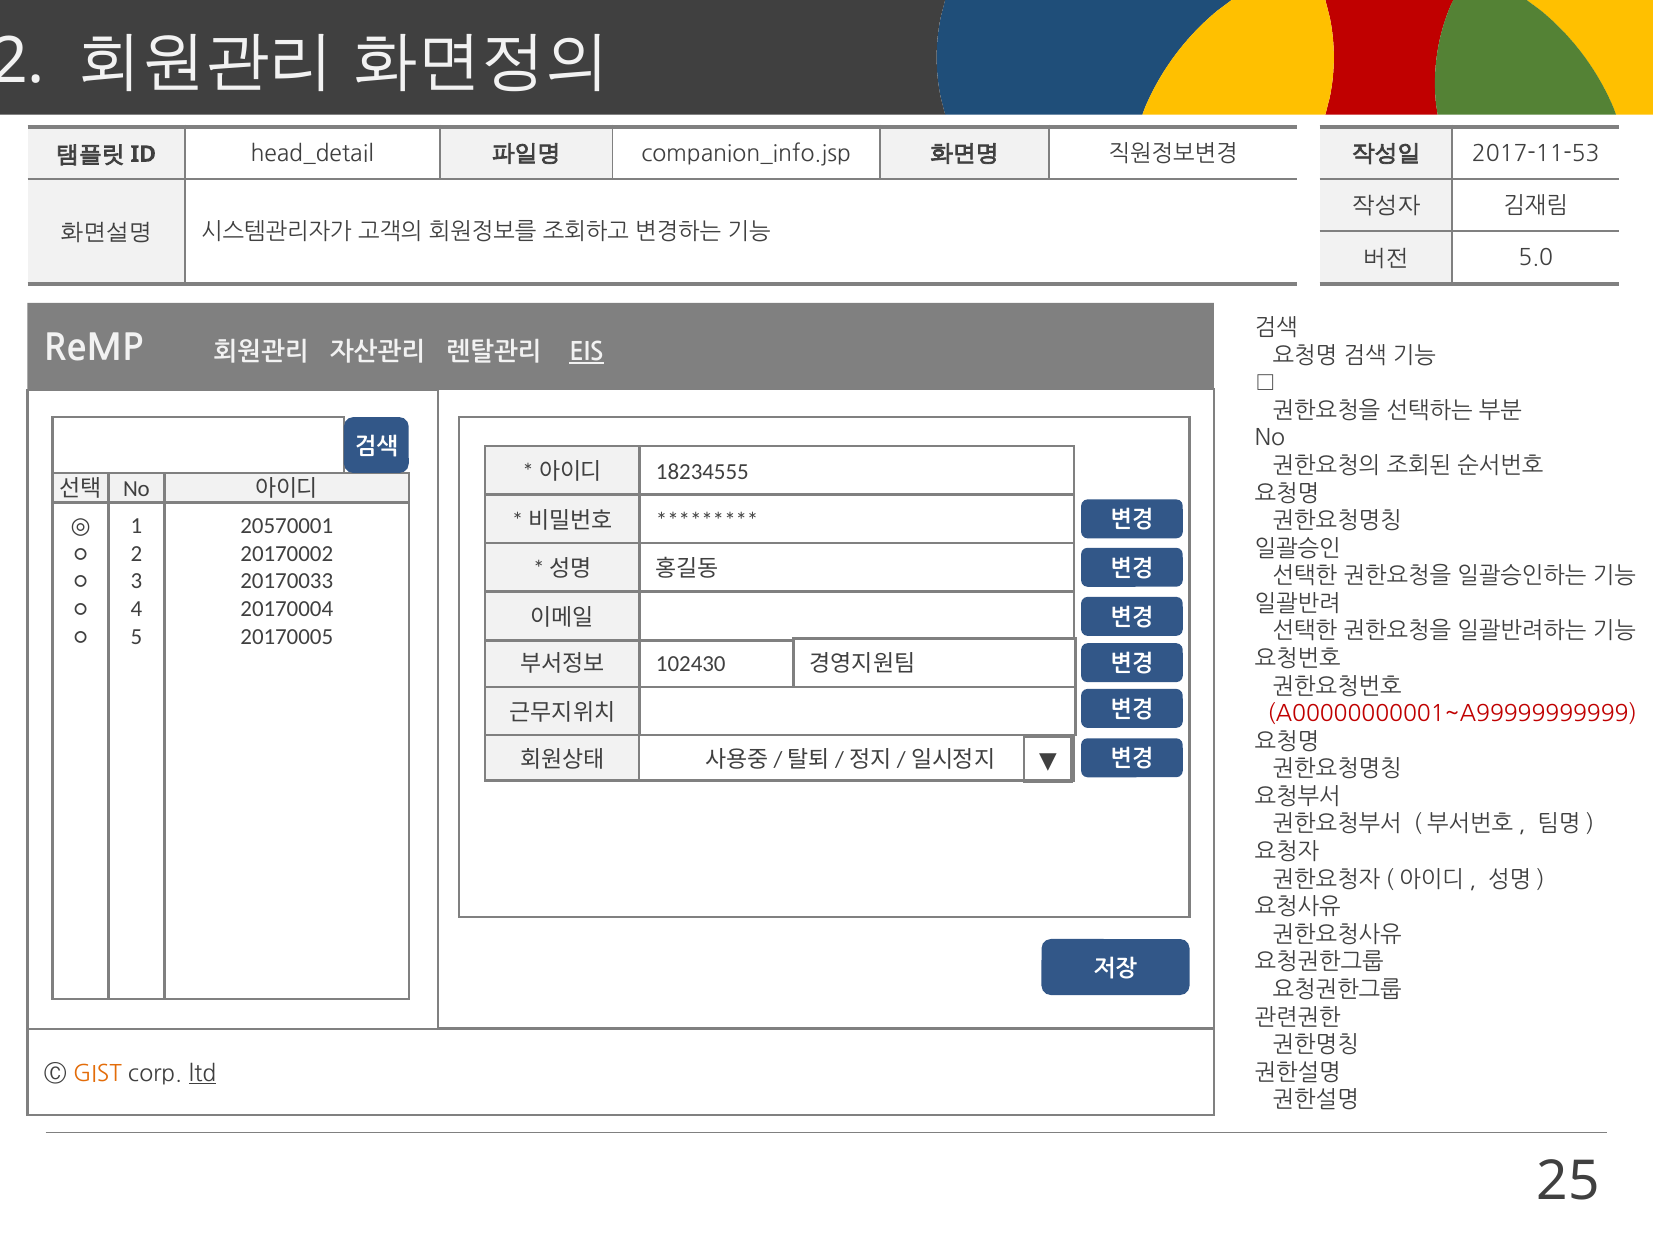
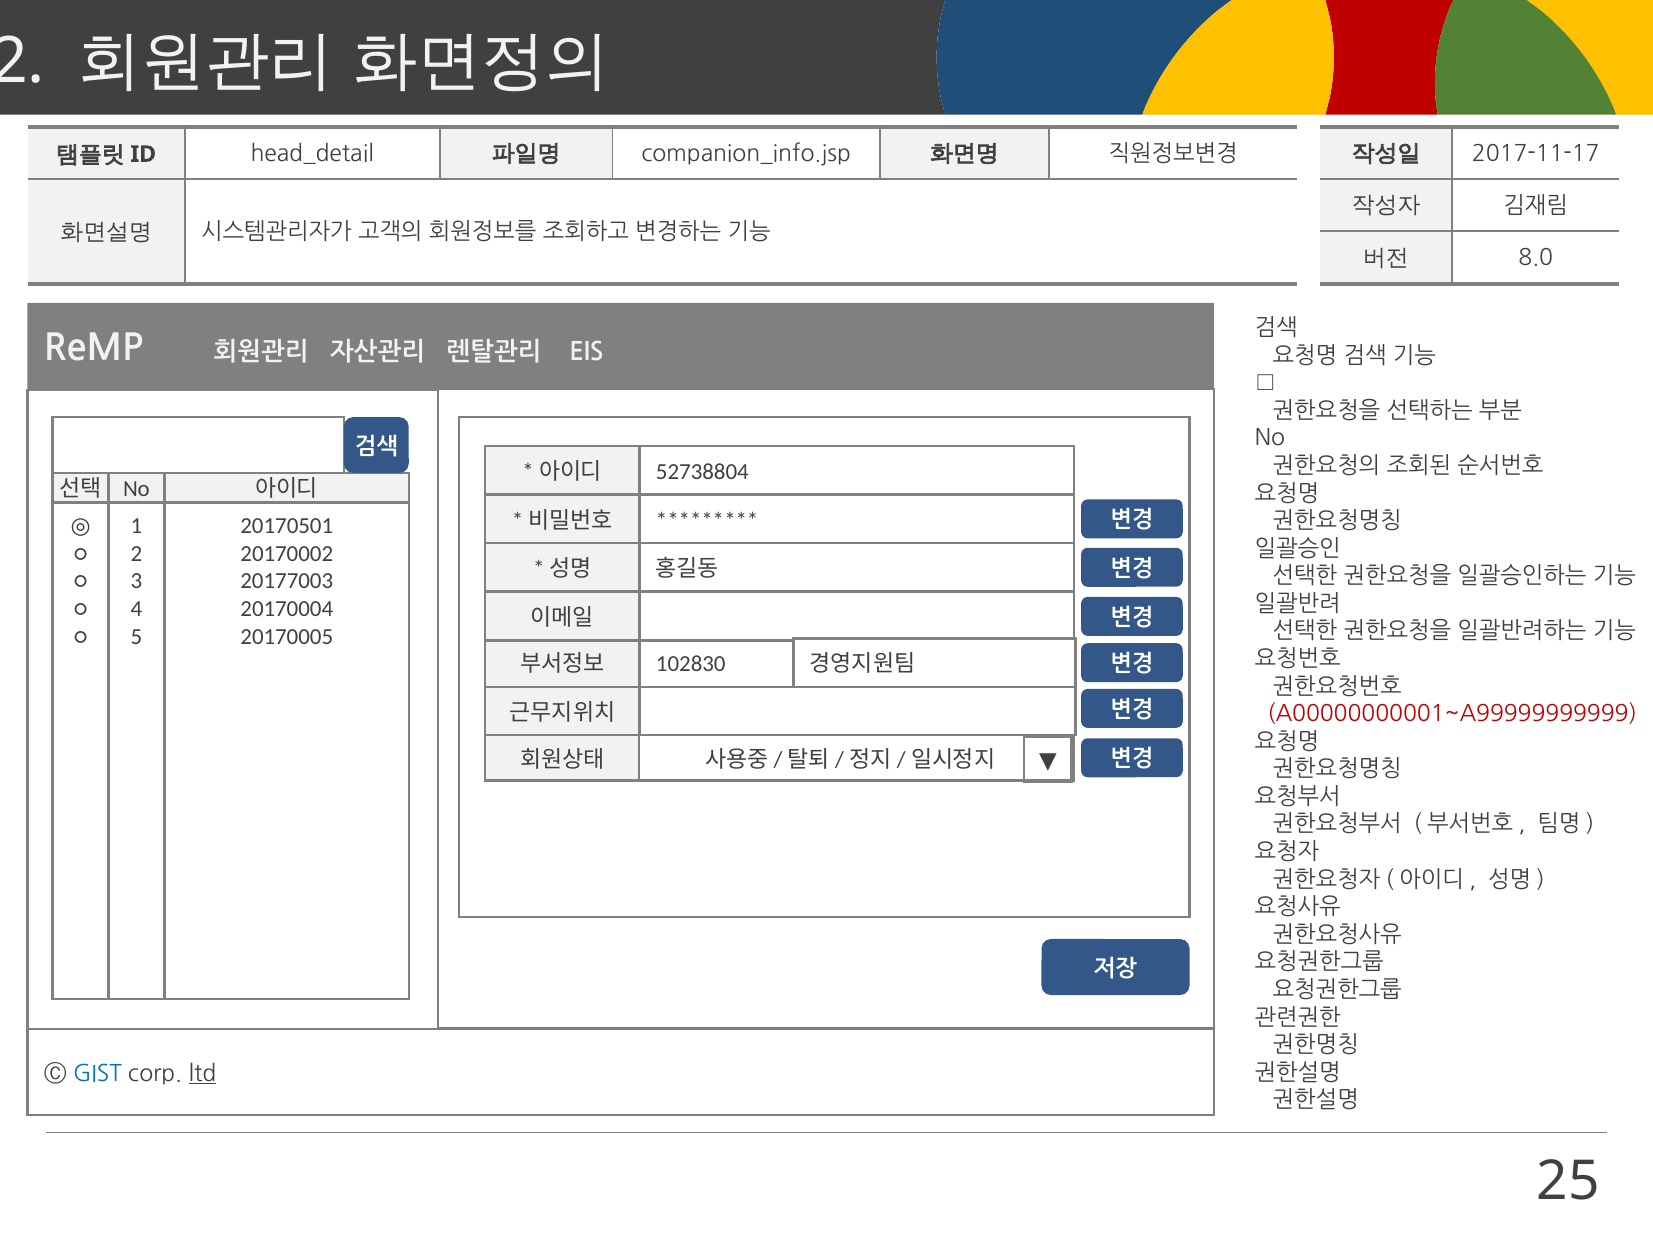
2017-11-53: 2017-11-53 -> 2017-11-17
5.0: 5.0 -> 8.0
EIS underline: present -> none
18234555: 18234555 -> 52738804
20570001: 20570001 -> 20170501
20170033: 20170033 -> 20177003
102430: 102430 -> 102830
GIST colour: orange -> blue
